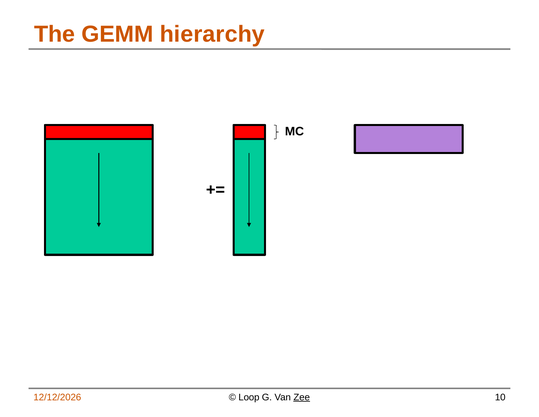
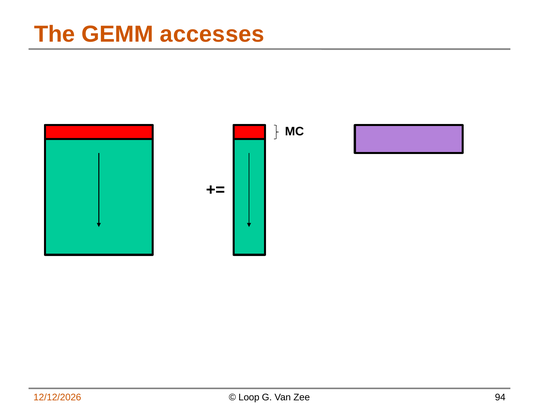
hierarchy: hierarchy -> accesses
Zee underline: present -> none
10: 10 -> 94
